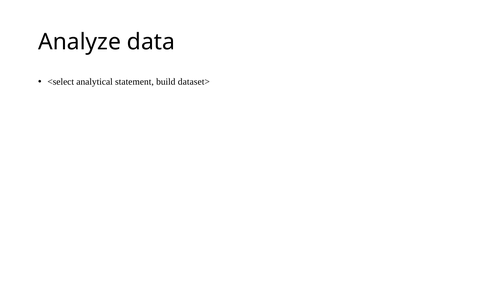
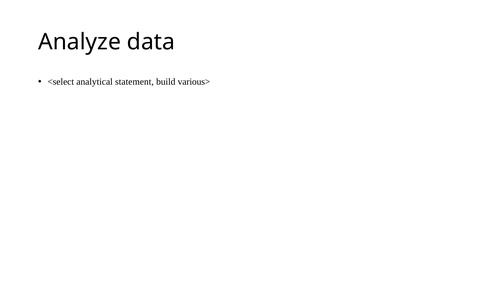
dataset>: dataset> -> various>
